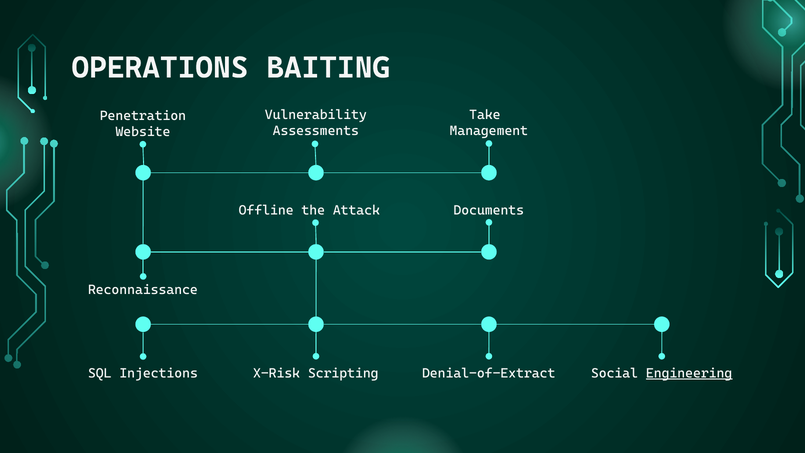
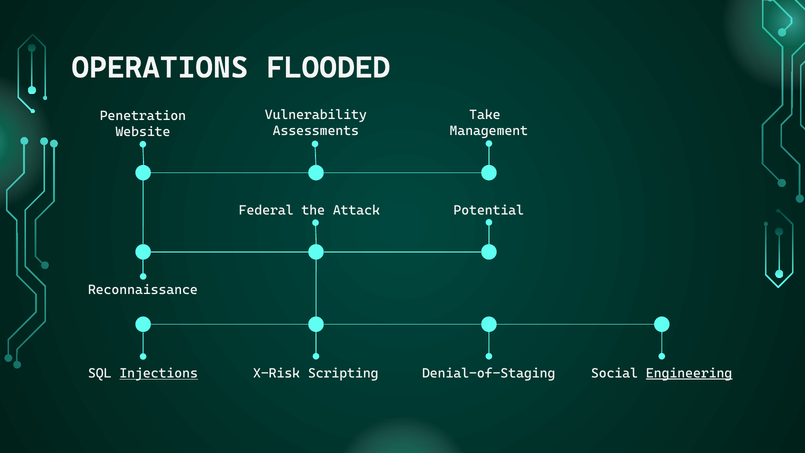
BAITING: BAITING -> FLOODED
Offline: Offline -> Federal
Documents: Documents -> Potential
Denial-of-Extract: Denial-of-Extract -> Denial-of-Staging
Injections underline: none -> present
